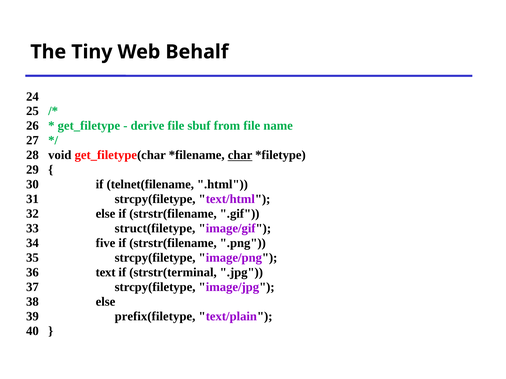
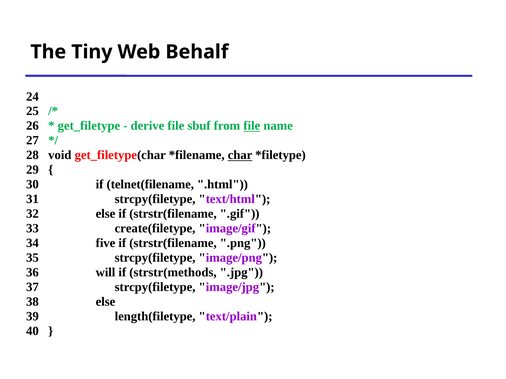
file at (252, 126) underline: none -> present
struct(filetype: struct(filetype -> create(filetype
text: text -> will
strstr(terminal: strstr(terminal -> strstr(methods
prefix(filetype: prefix(filetype -> length(filetype
